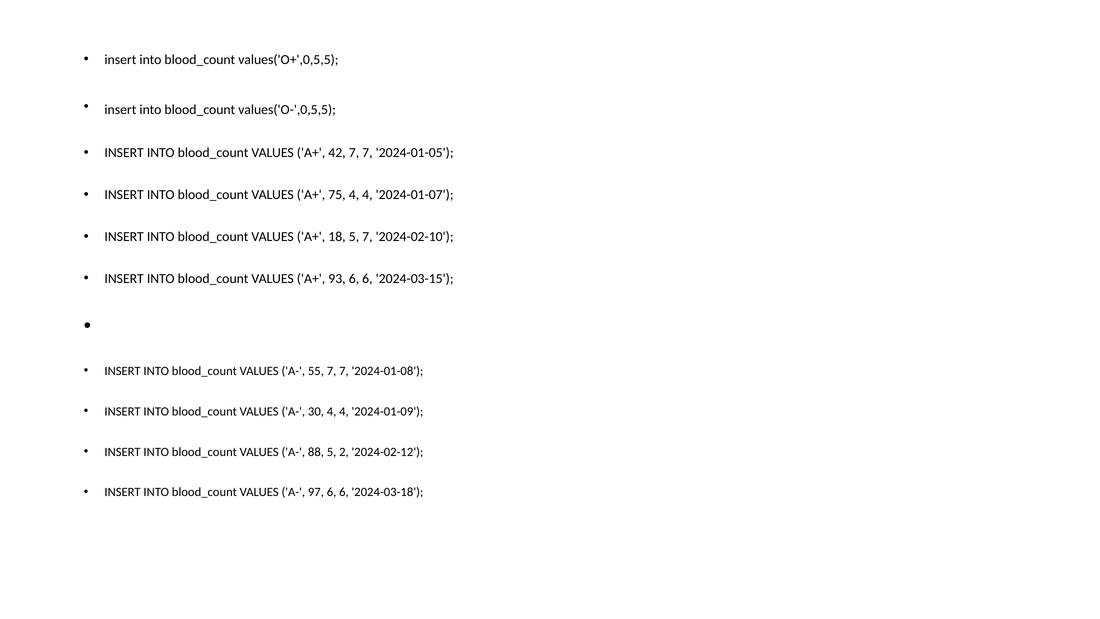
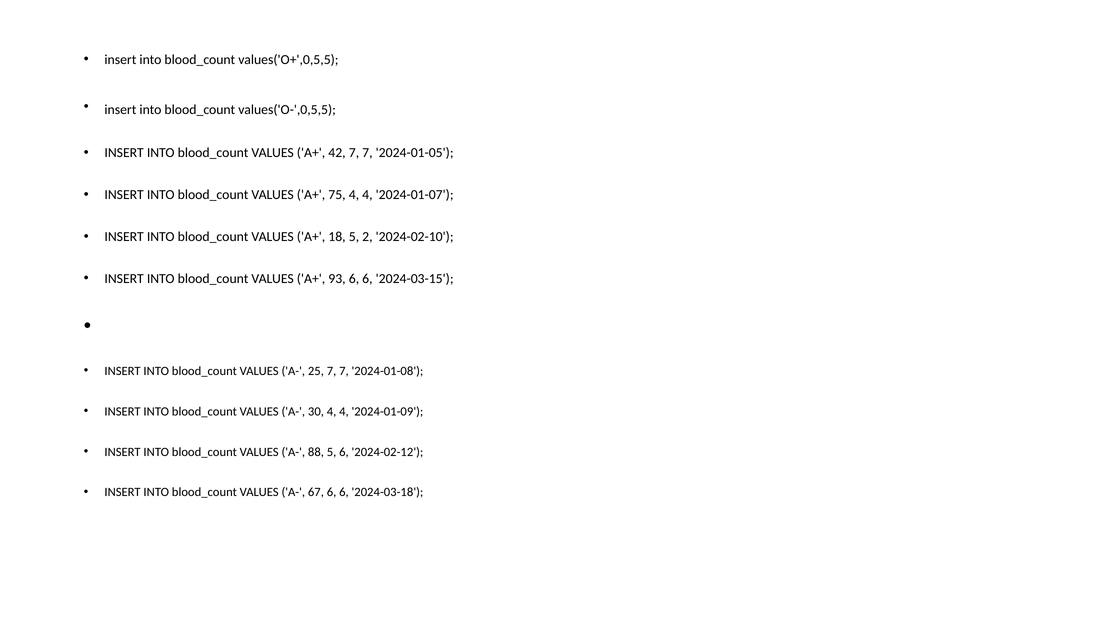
5 7: 7 -> 2
55: 55 -> 25
5 2: 2 -> 6
97: 97 -> 67
